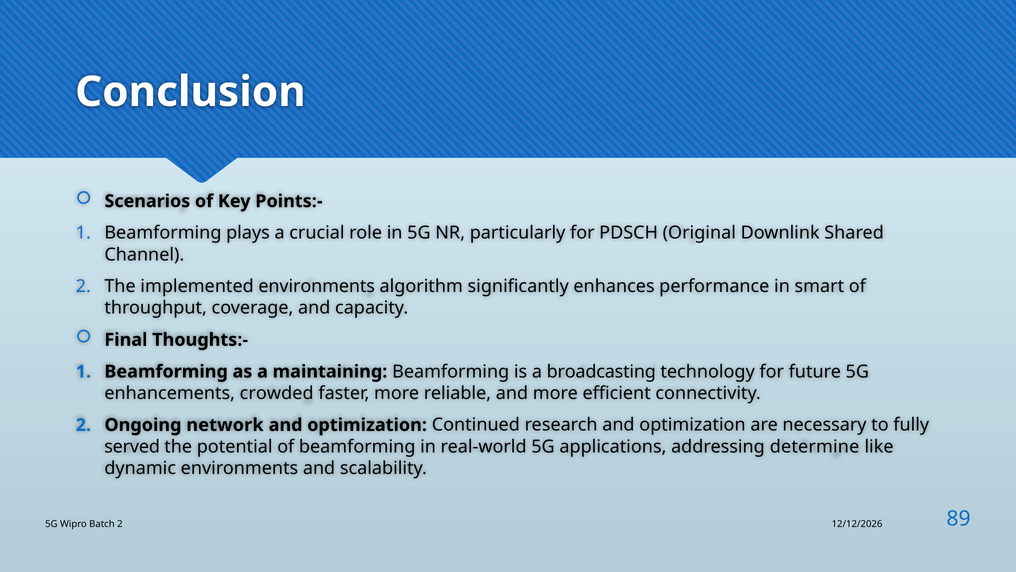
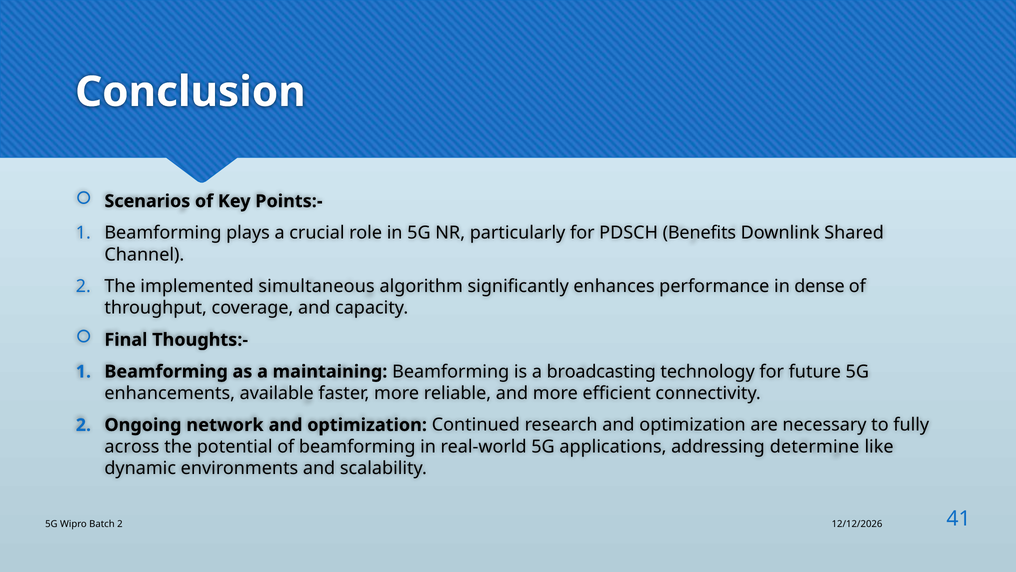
Original: Original -> Benefits
implemented environments: environments -> simultaneous
smart: smart -> dense
crowded: crowded -> available
served: served -> across
89: 89 -> 41
